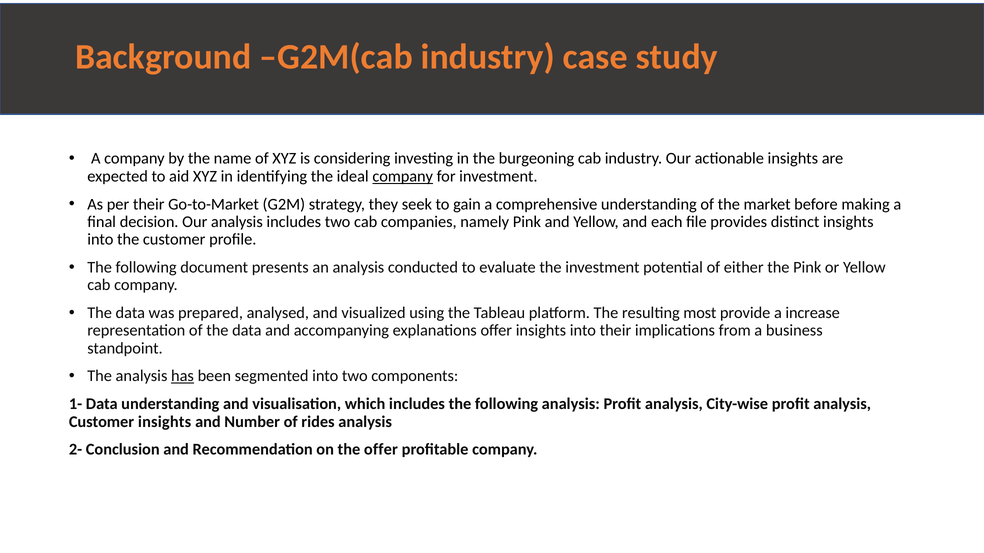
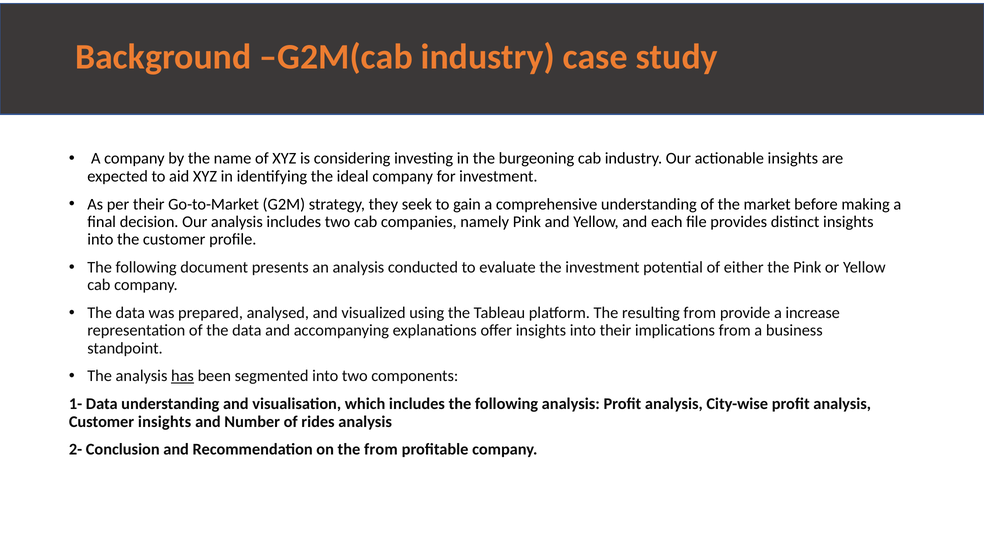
company at (403, 176) underline: present -> none
resulting most: most -> from
the offer: offer -> from
